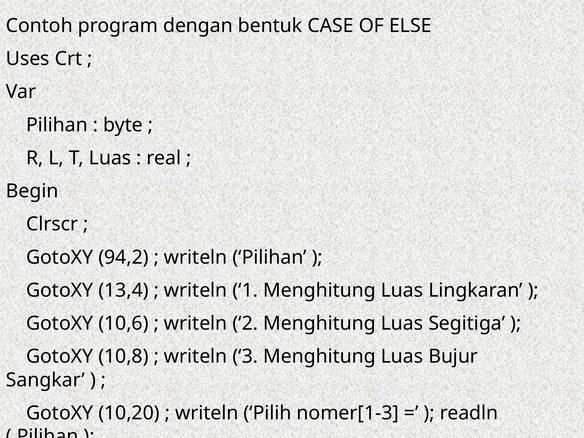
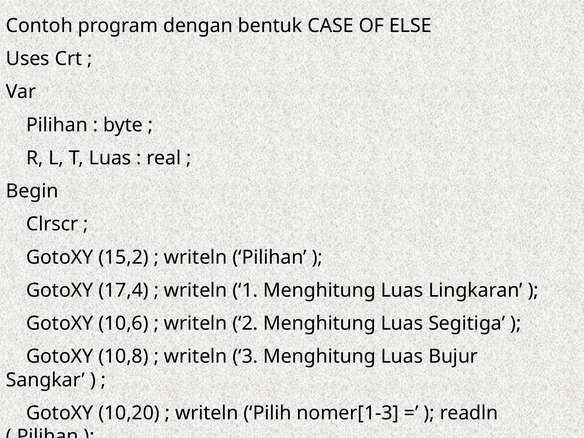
94,2: 94,2 -> 15,2
13,4: 13,4 -> 17,4
